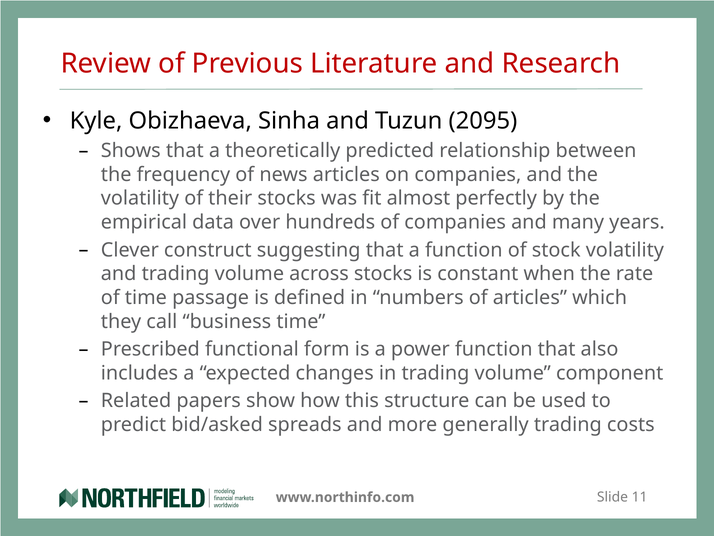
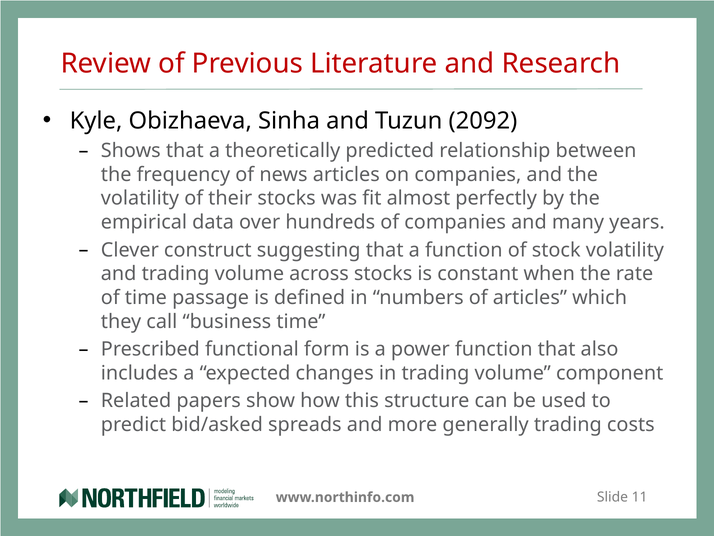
2095: 2095 -> 2092
